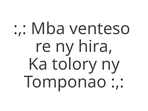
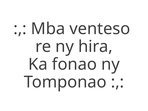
tolory: tolory -> fonao
